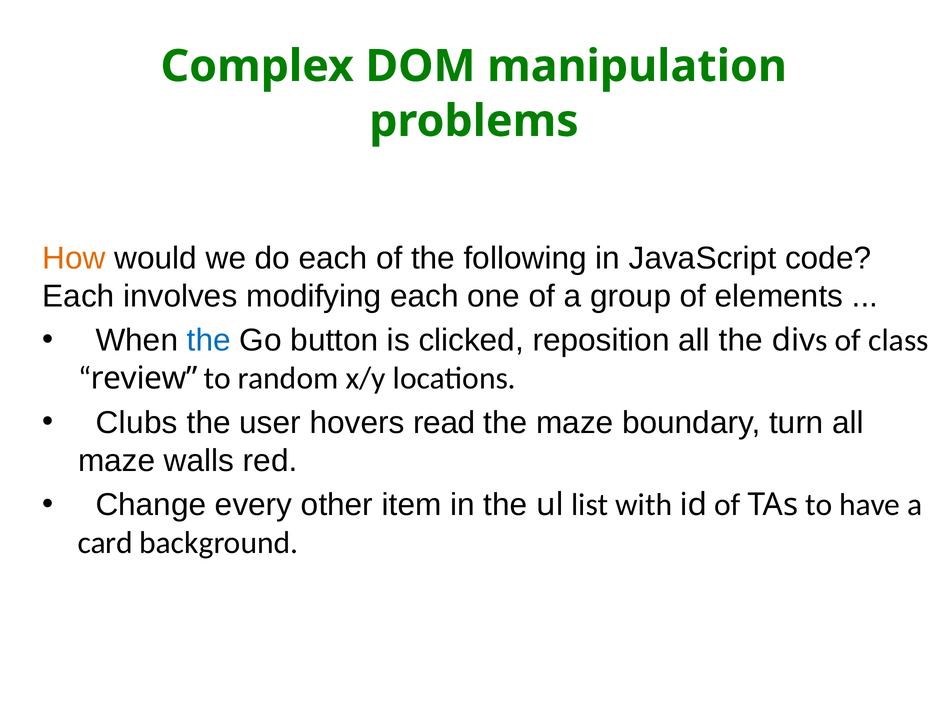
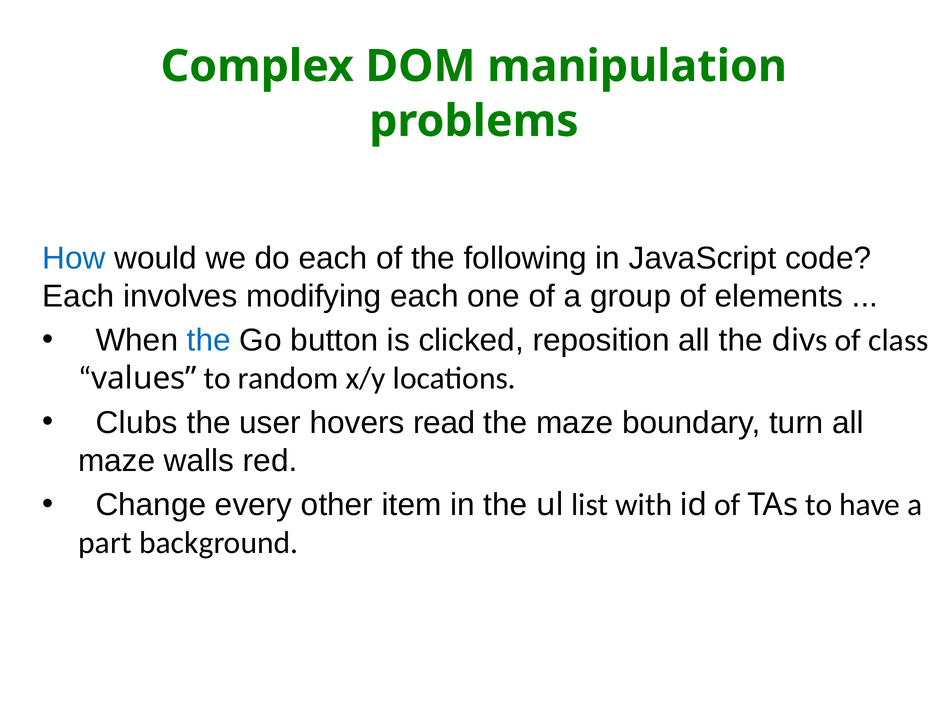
How colour: orange -> blue
review: review -> values
card: card -> part
